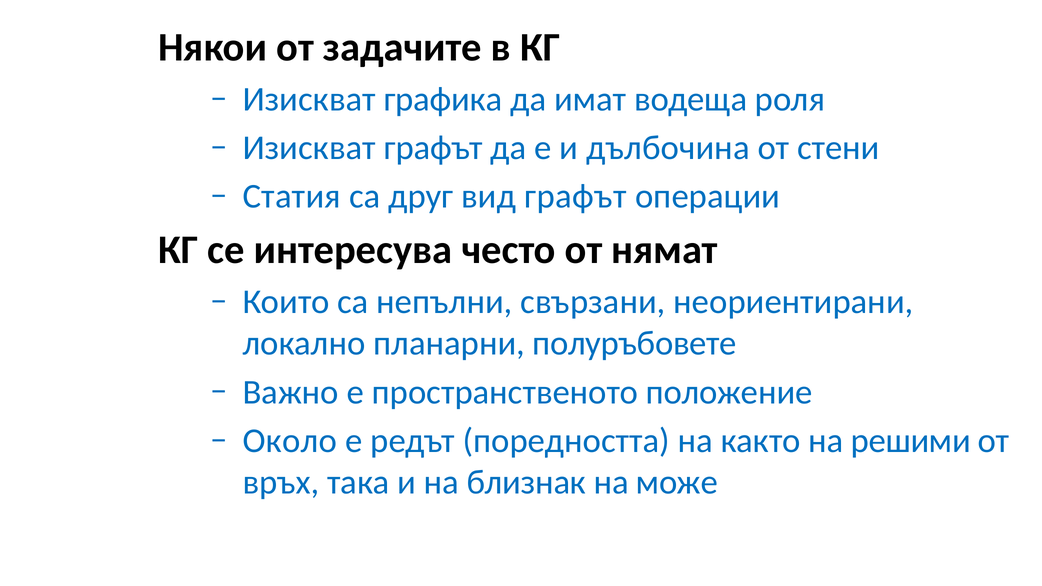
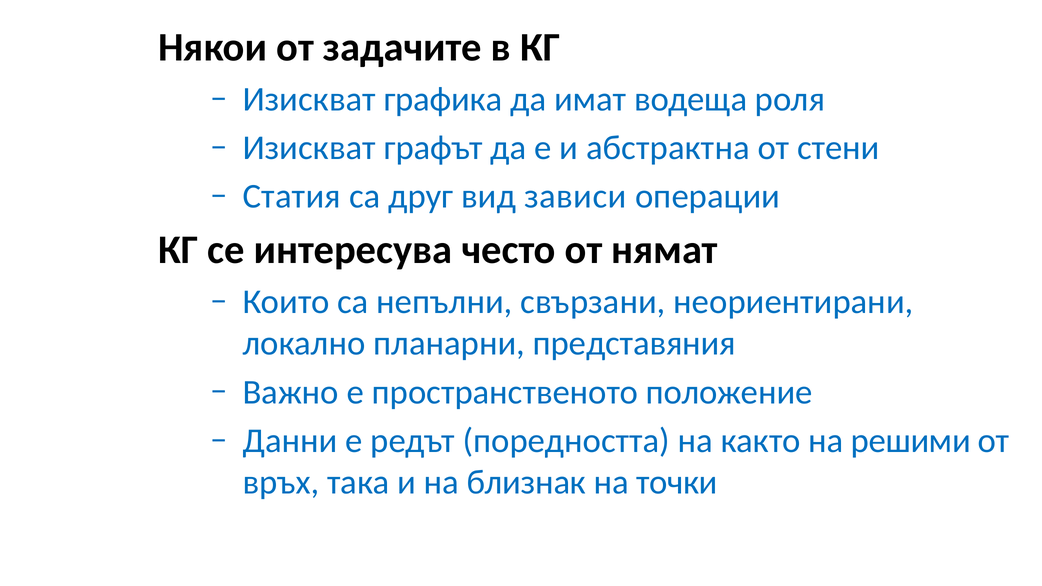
дълбочина: дълбочина -> абстрактна
вид графът: графът -> зависи
полуръбовете: полуръбовете -> представяния
Около: Около -> Данни
може: може -> точки
